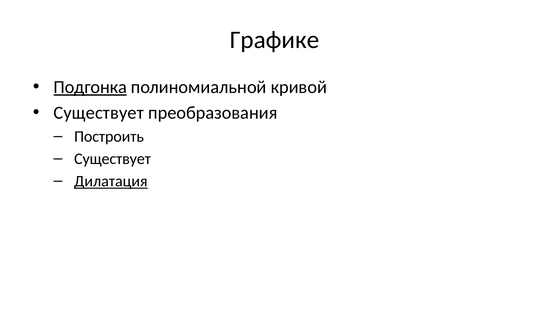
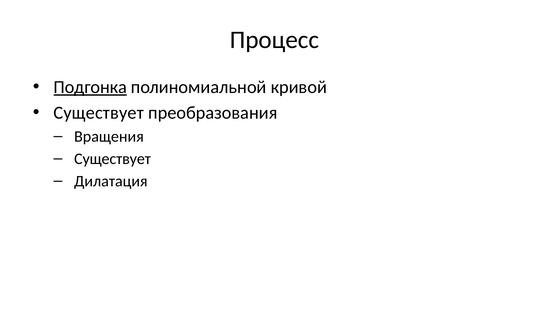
Графике: Графике -> Процесс
Построить: Построить -> Вращения
Дилатация underline: present -> none
